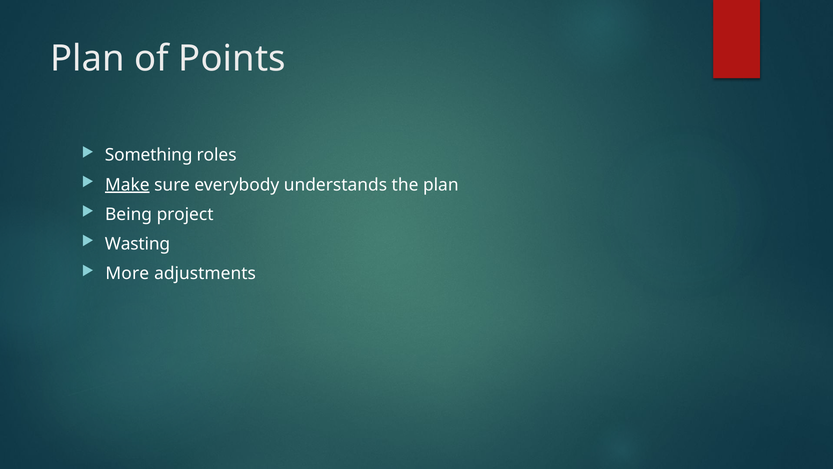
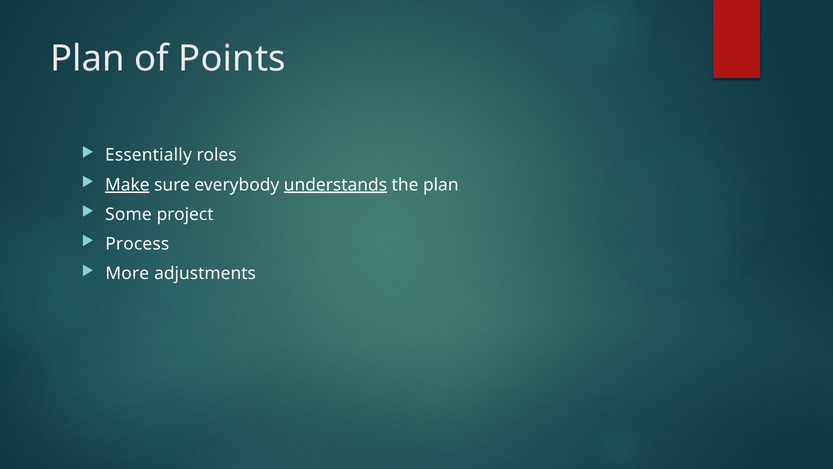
Something: Something -> Essentially
understands underline: none -> present
Being: Being -> Some
Wasting: Wasting -> Process
